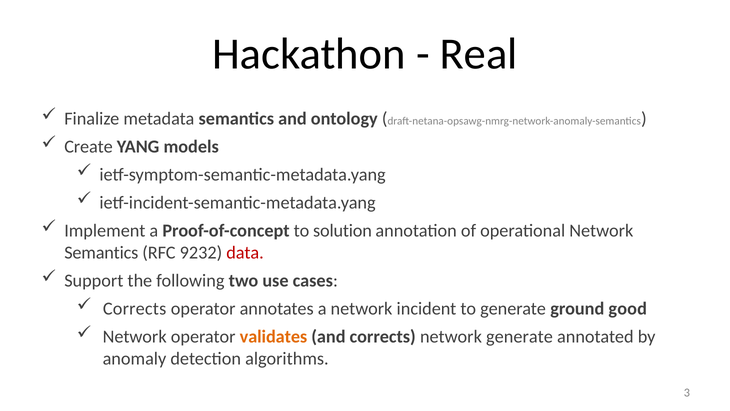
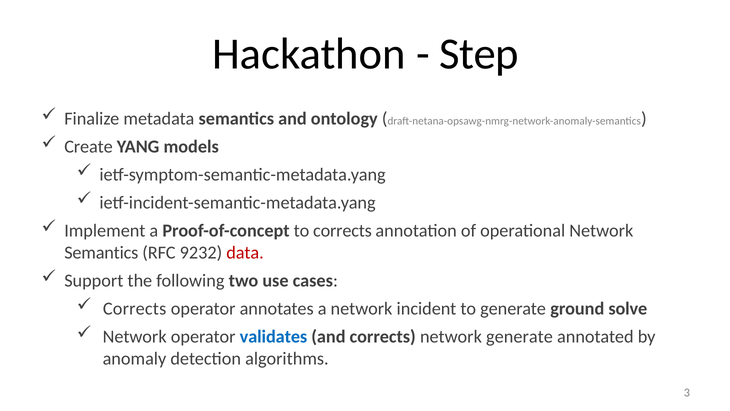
Real: Real -> Step
to solution: solution -> corrects
good: good -> solve
validates colour: orange -> blue
